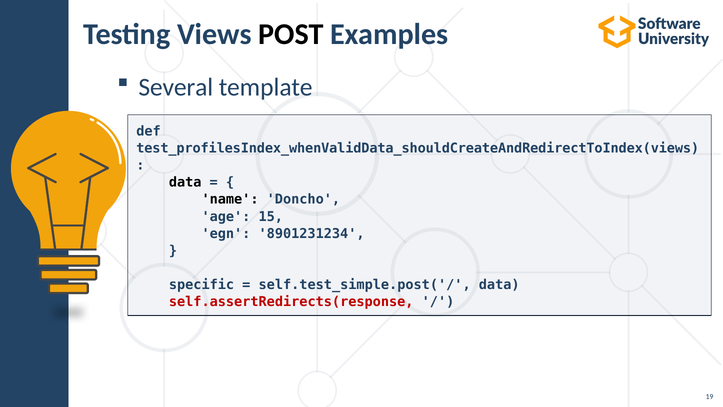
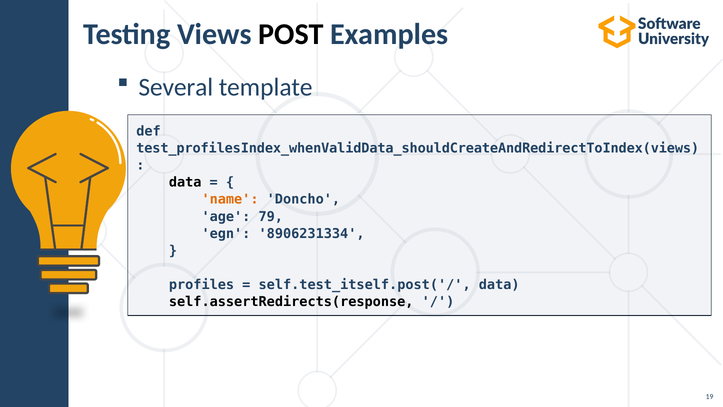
name colour: black -> orange
15: 15 -> 79
8901231234: 8901231234 -> 8906231334
specific: specific -> profiles
self.test_simple.post('/: self.test_simple.post('/ -> self.test_itself.post('/
self.assertRedirects(response colour: red -> black
